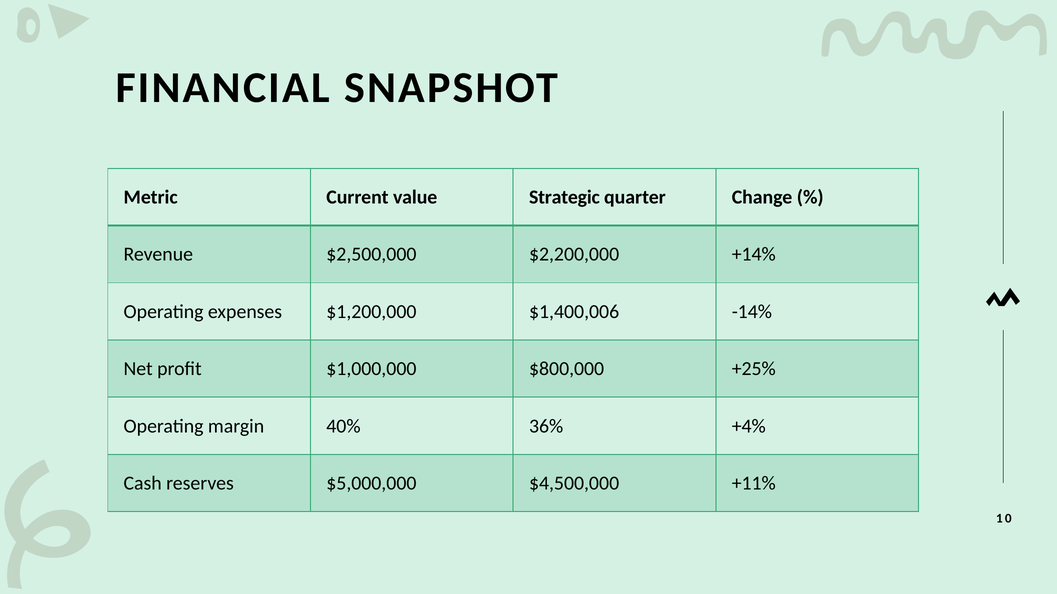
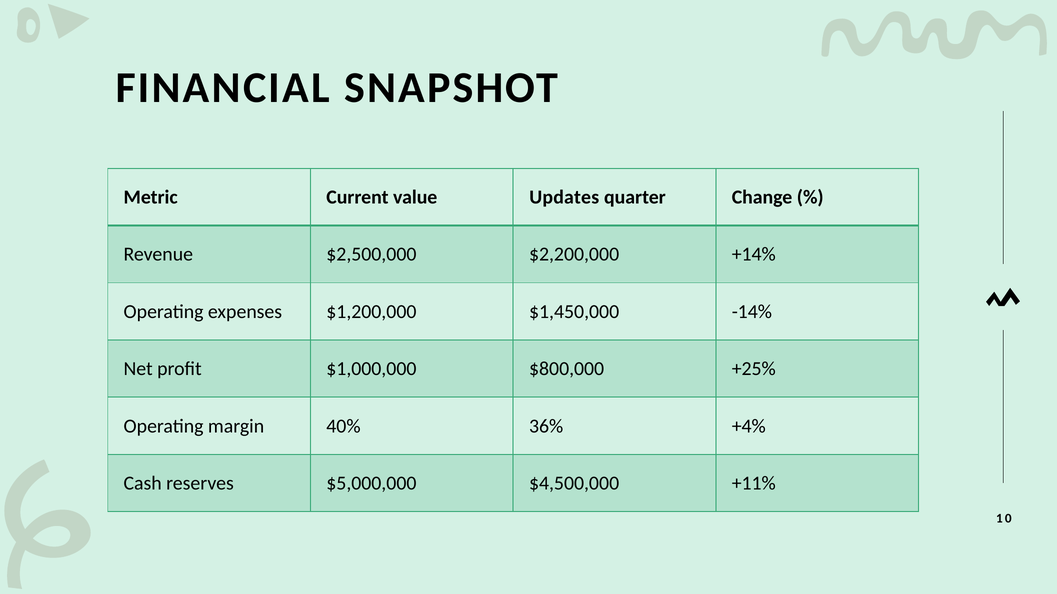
Strategic: Strategic -> Updates
$1,400,006: $1,400,006 -> $1,450,000
